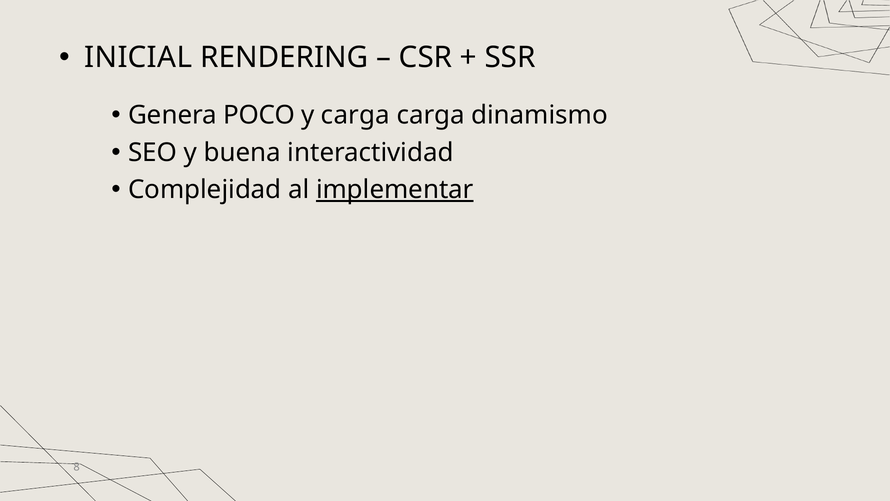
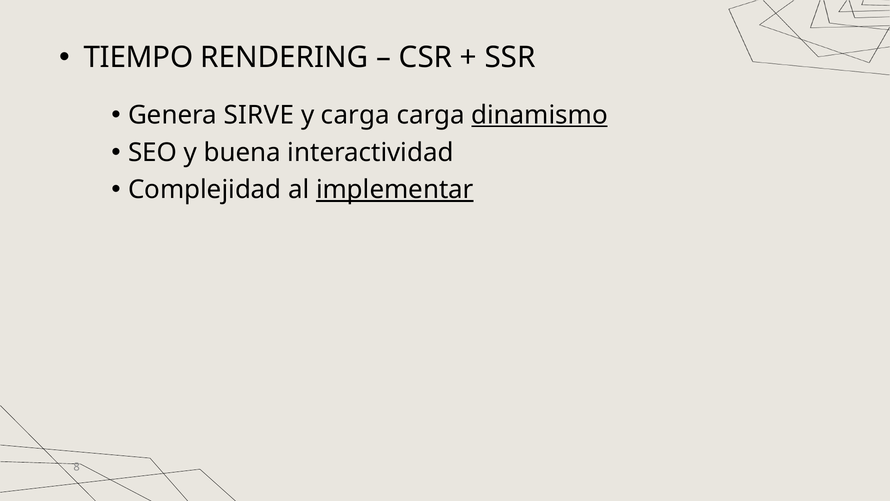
INICIAL: INICIAL -> TIEMPO
POCO: POCO -> SIRVE
dinamismo underline: none -> present
